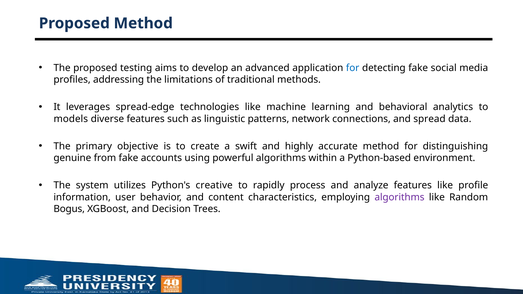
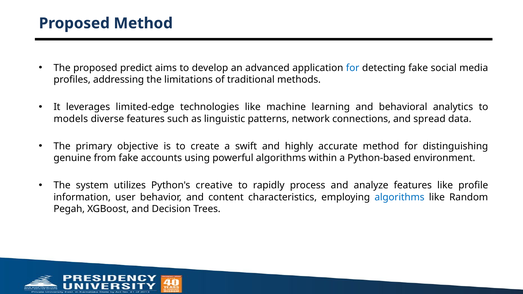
testing: testing -> predict
spread-edge: spread-edge -> limited-edge
algorithms at (399, 197) colour: purple -> blue
Bogus: Bogus -> Pegah
